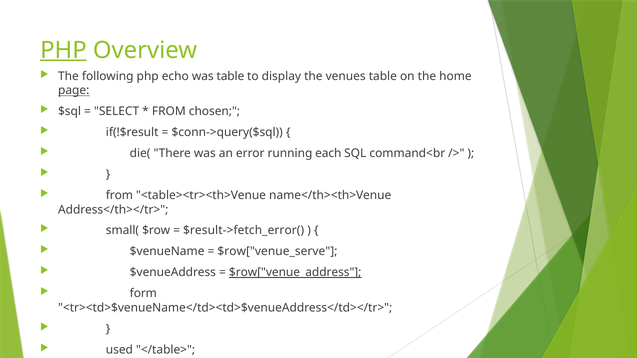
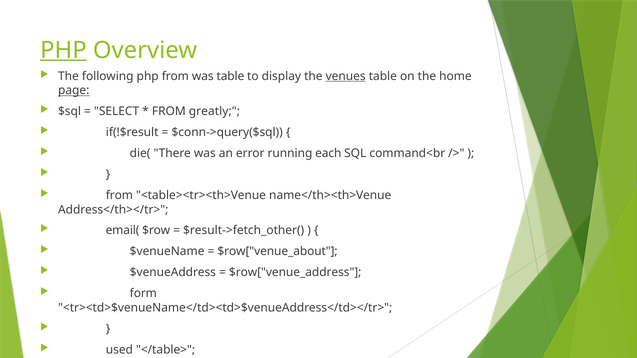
php echo: echo -> from
venues underline: none -> present
chosen: chosen -> greatly
small(: small( -> email(
$result->fetch_error(: $result->fetch_error( -> $result->fetch_other(
$row["venue_serve: $row["venue_serve -> $row["venue_about
$row["venue_address underline: present -> none
